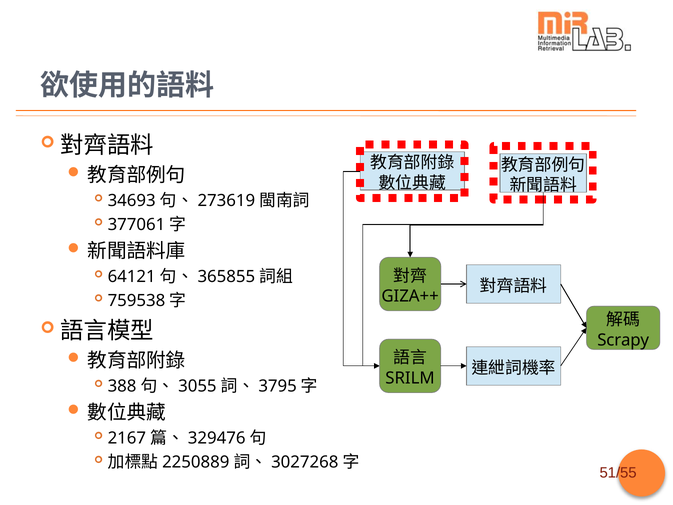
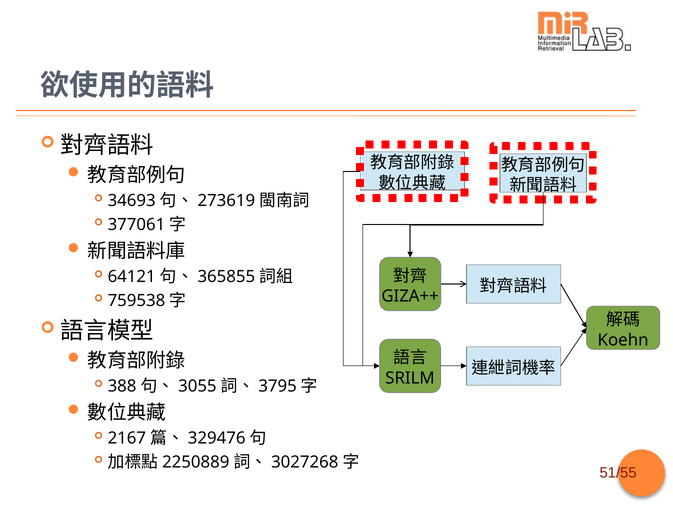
Scrapy: Scrapy -> Koehn
